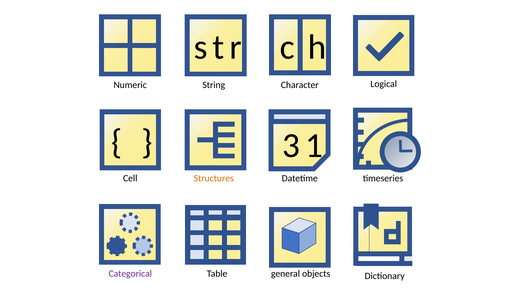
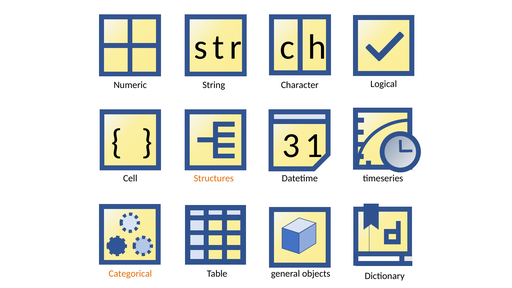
Categorical colour: purple -> orange
